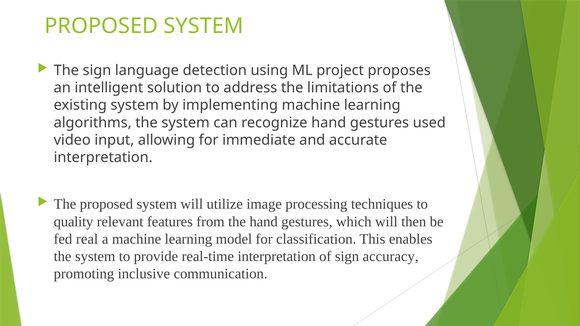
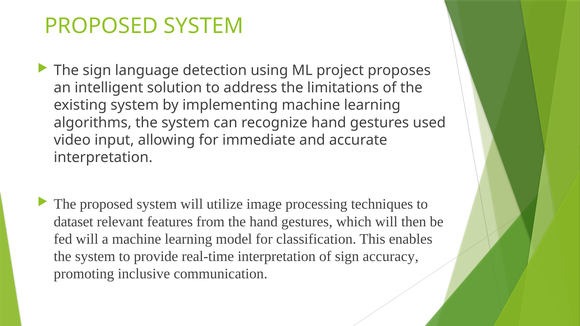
quality: quality -> dataset
fed real: real -> will
